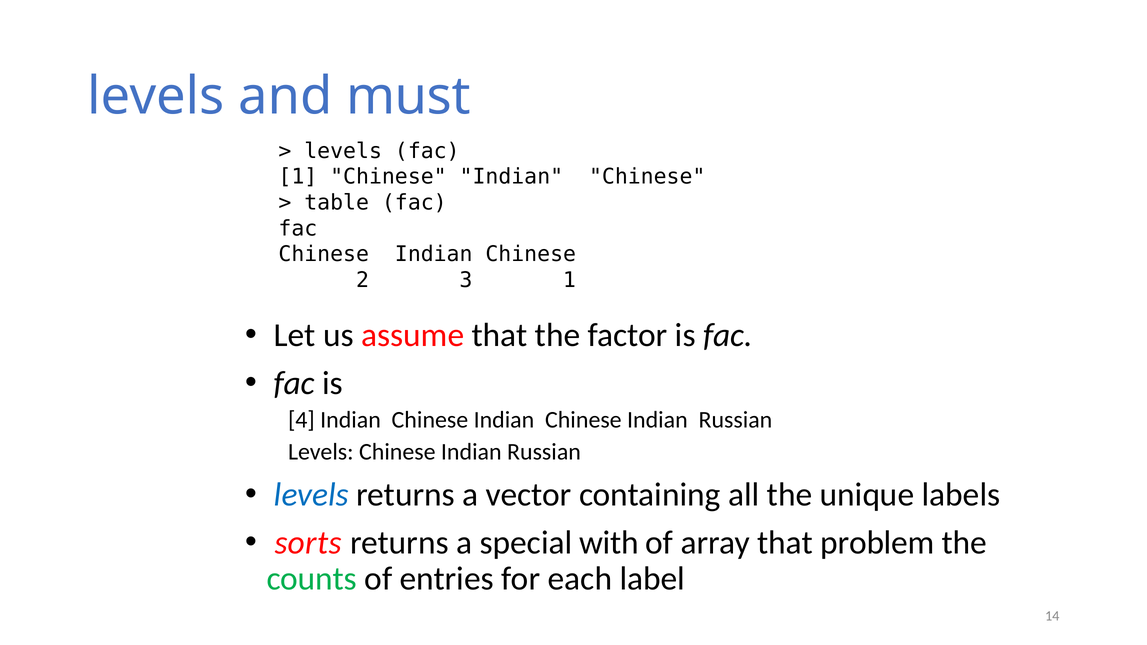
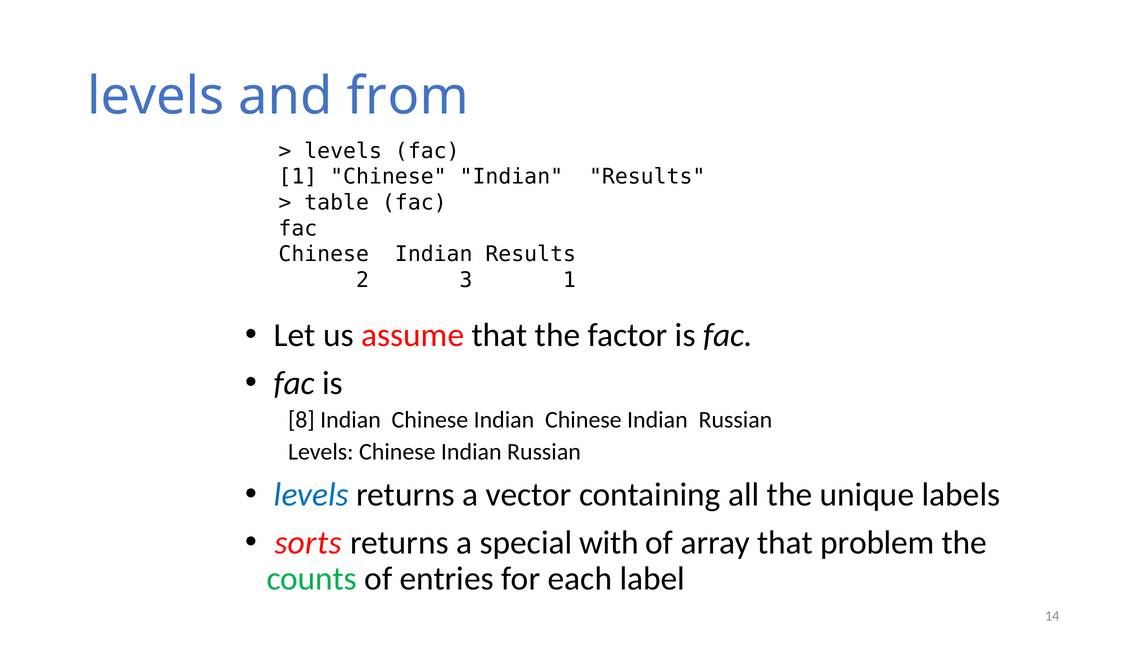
must: must -> from
1 Chinese Indian Chinese: Chinese -> Results
Chinese at (531, 254): Chinese -> Results
4: 4 -> 8
